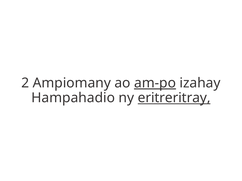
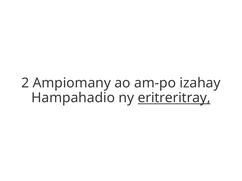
am-po underline: present -> none
